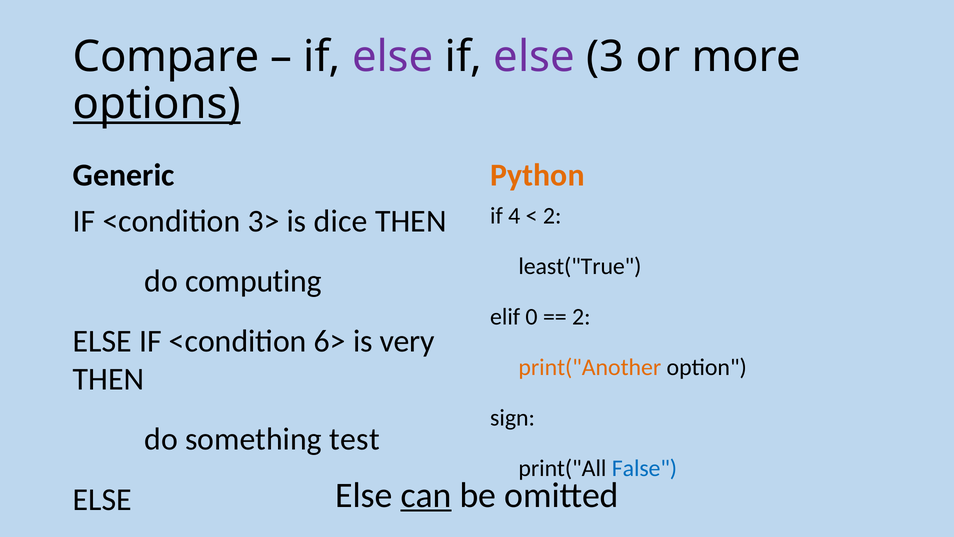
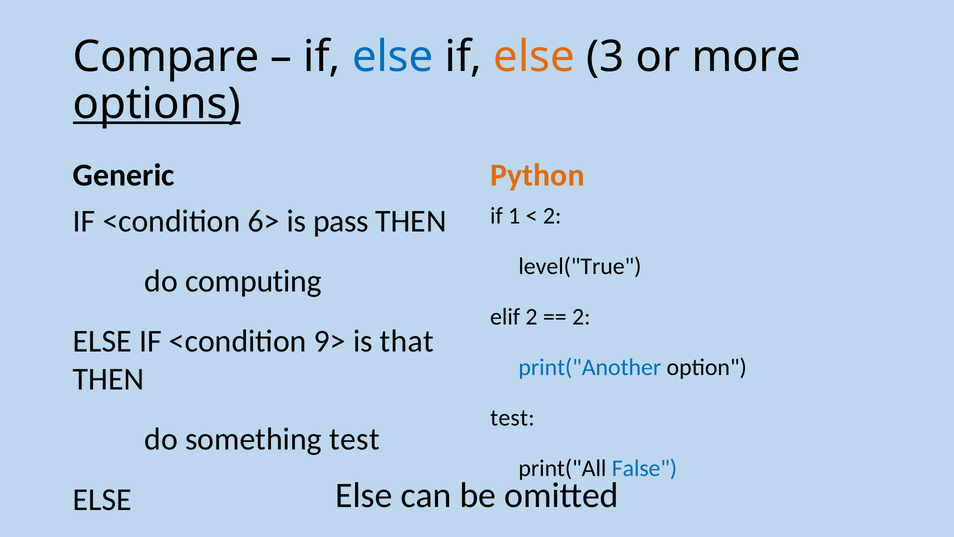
else at (393, 57) colour: purple -> blue
else at (534, 57) colour: purple -> orange
4: 4 -> 1
3>: 3> -> 6>
dice: dice -> pass
least("True: least("True -> level("True
elif 0: 0 -> 2
6>: 6> -> 9>
very: very -> that
print("Another colour: orange -> blue
sign at (513, 418): sign -> test
can underline: present -> none
